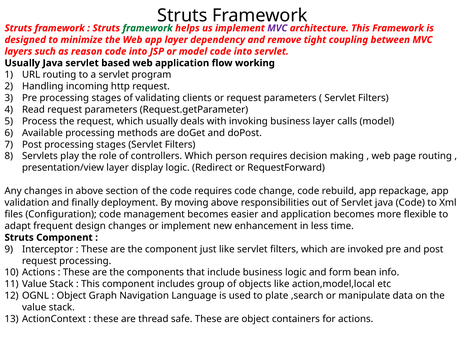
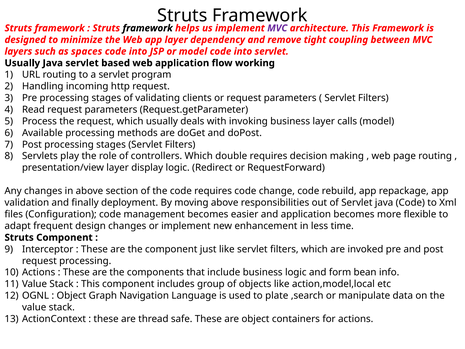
framework at (148, 28) colour: green -> black
reason: reason -> spaces
person: person -> double
